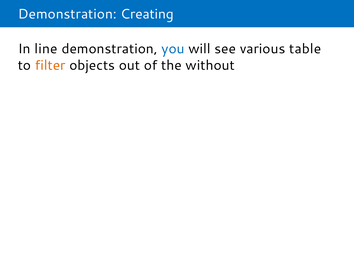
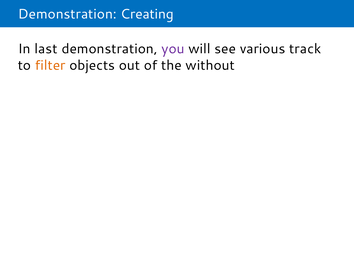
line: line -> last
you colour: blue -> purple
table: table -> track
